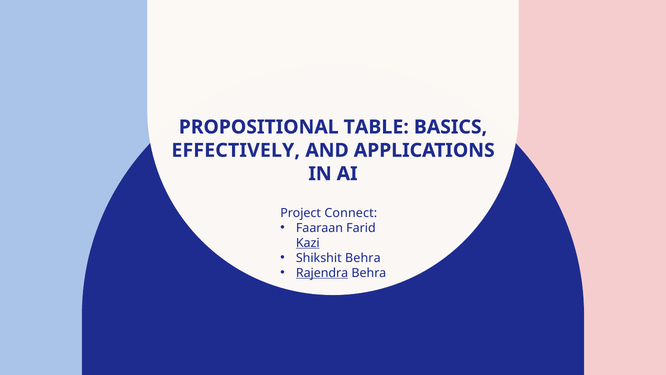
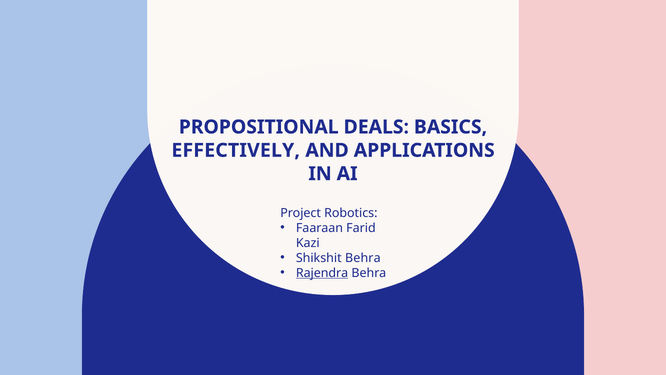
TABLE: TABLE -> DEALS
Connect: Connect -> Robotics
Kazi underline: present -> none
